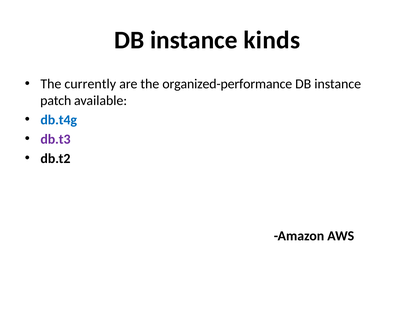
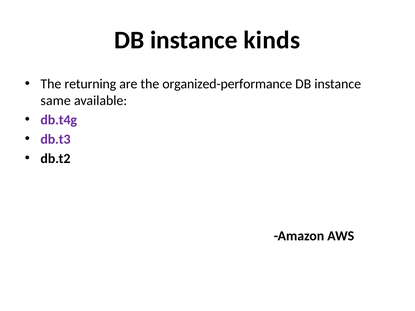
currently: currently -> returning
patch: patch -> same
db.t4g colour: blue -> purple
